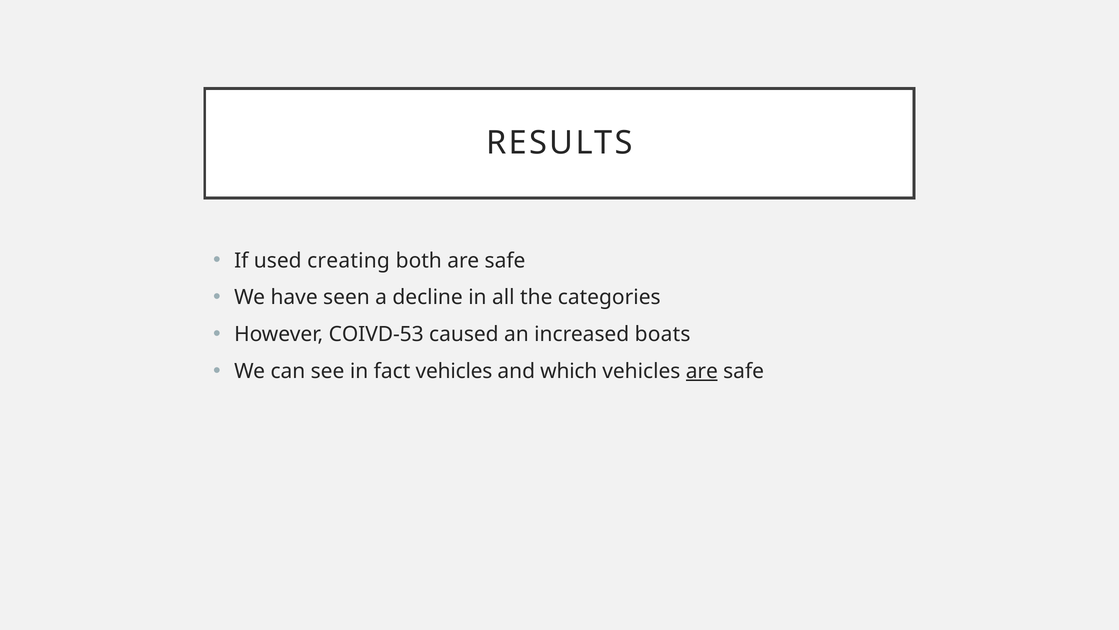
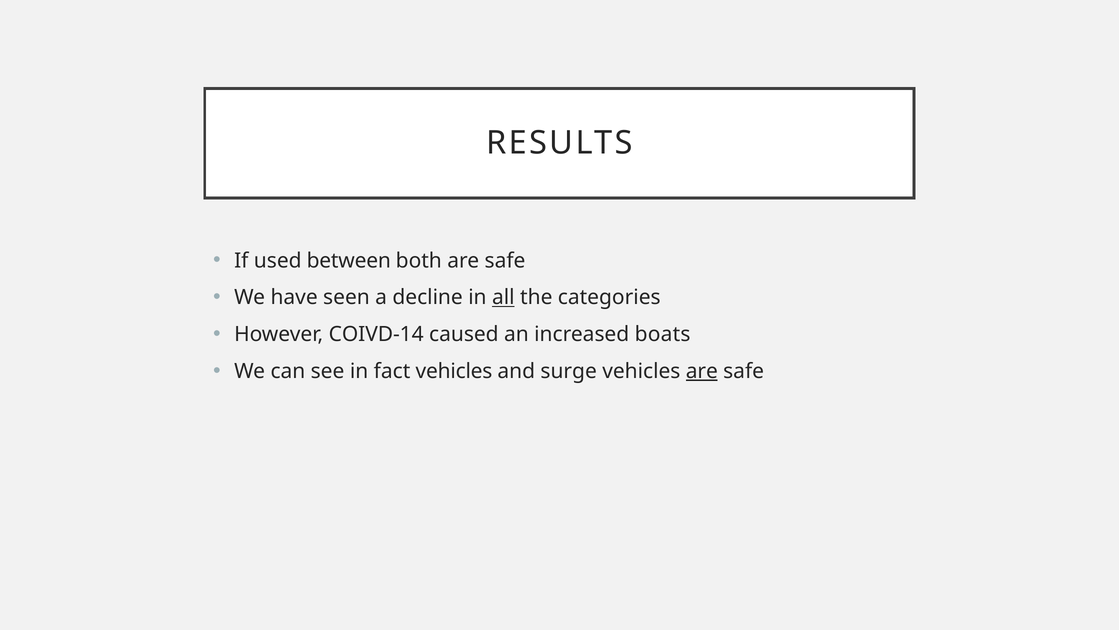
creating: creating -> between
all underline: none -> present
COIVD-53: COIVD-53 -> COIVD-14
which: which -> surge
